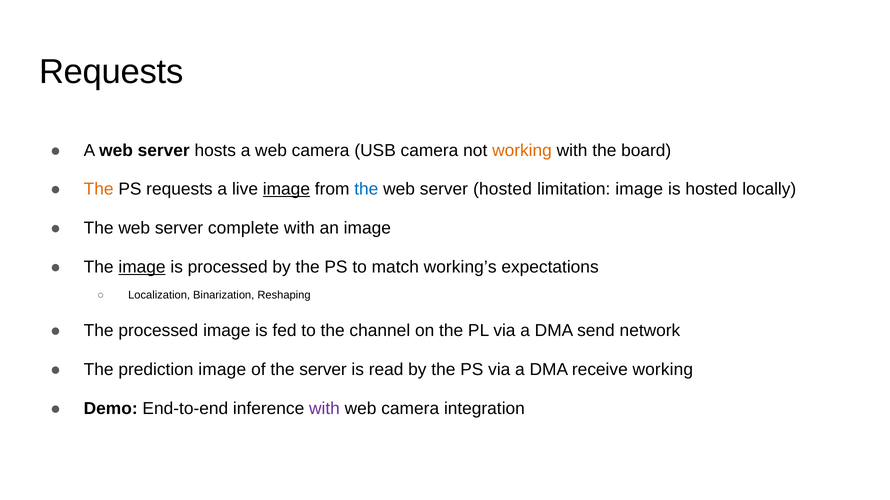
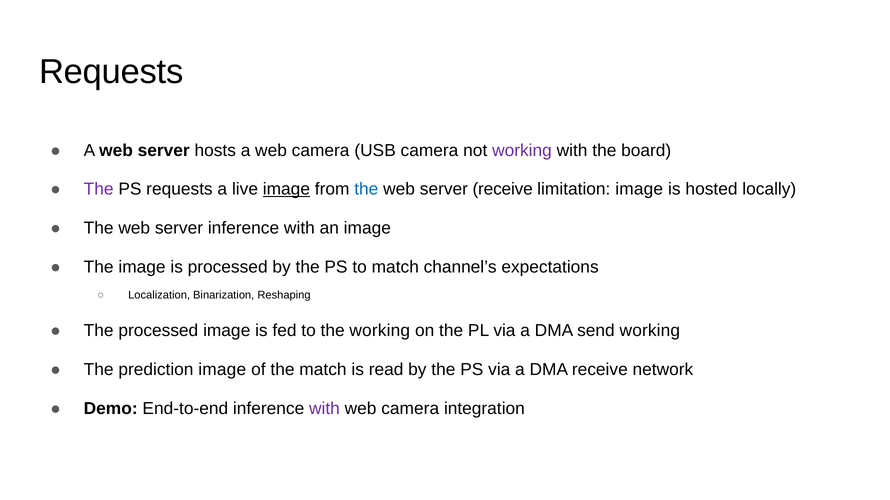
working at (522, 151) colour: orange -> purple
The at (99, 189) colour: orange -> purple
server hosted: hosted -> receive
server complete: complete -> inference
image at (142, 267) underline: present -> none
working’s: working’s -> channel’s
the channel: channel -> working
send network: network -> working
the server: server -> match
receive working: working -> network
